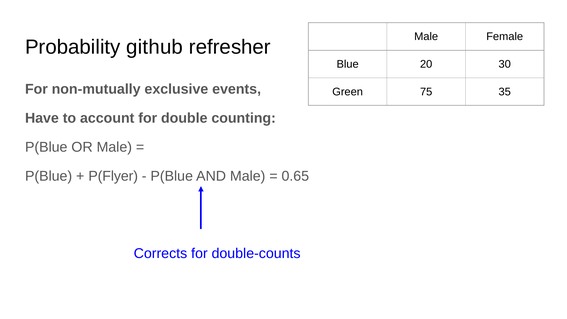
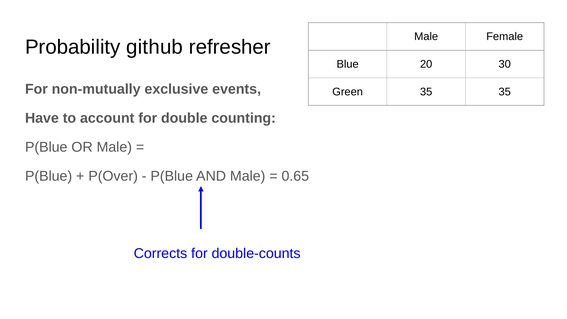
Green 75: 75 -> 35
P(Flyer: P(Flyer -> P(Over
